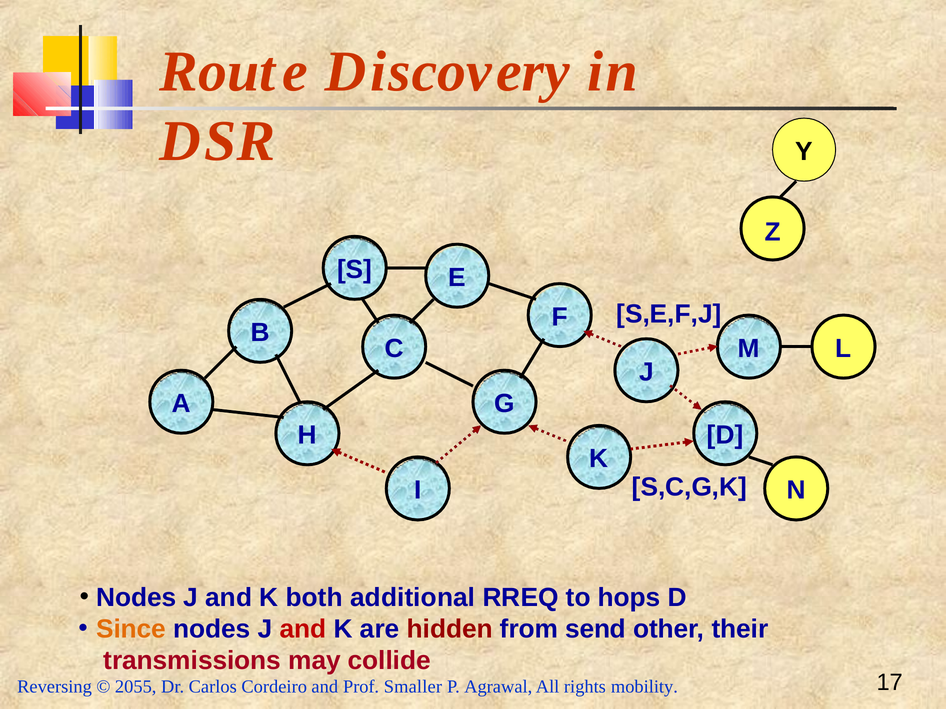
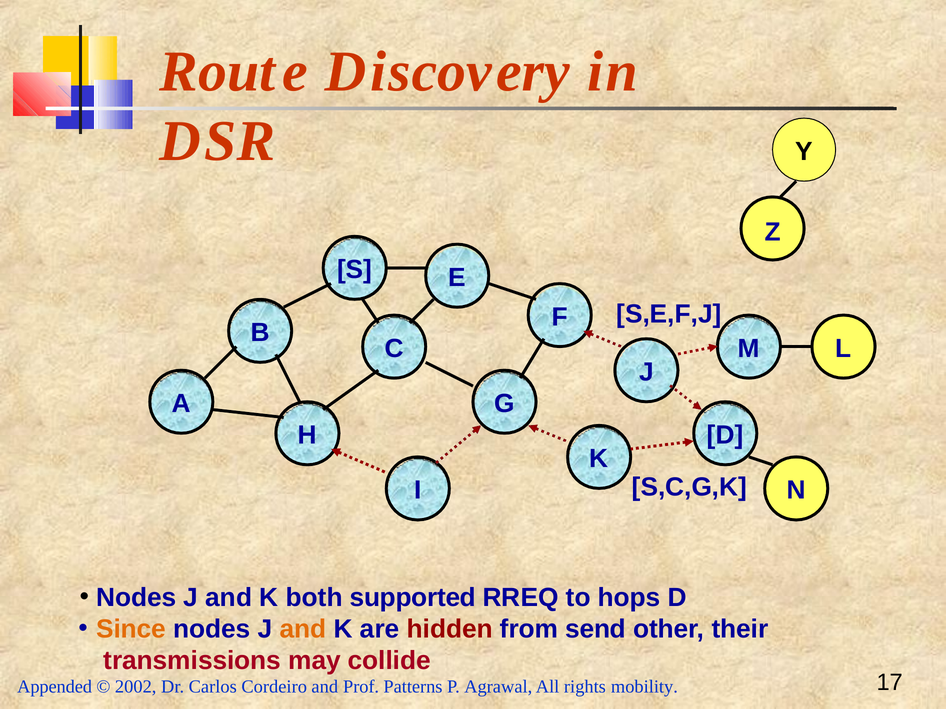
additional: additional -> supported
and at (303, 629) colour: red -> orange
Reversing: Reversing -> Appended
2055: 2055 -> 2002
Smaller: Smaller -> Patterns
